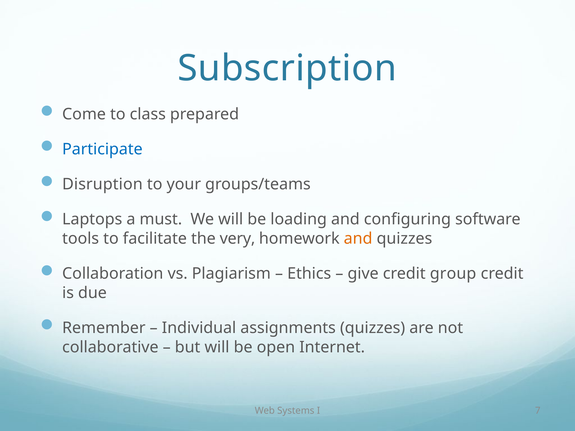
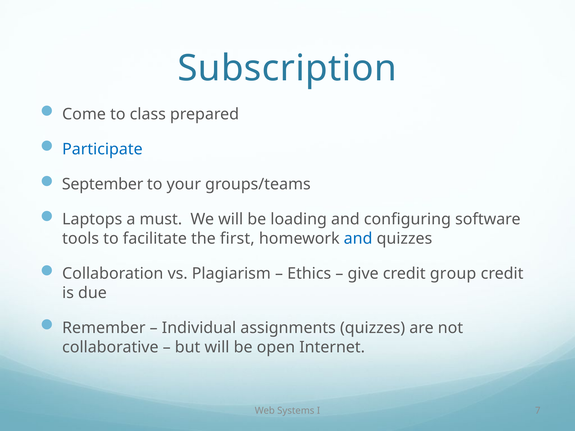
Disruption: Disruption -> September
very: very -> first
and at (358, 239) colour: orange -> blue
